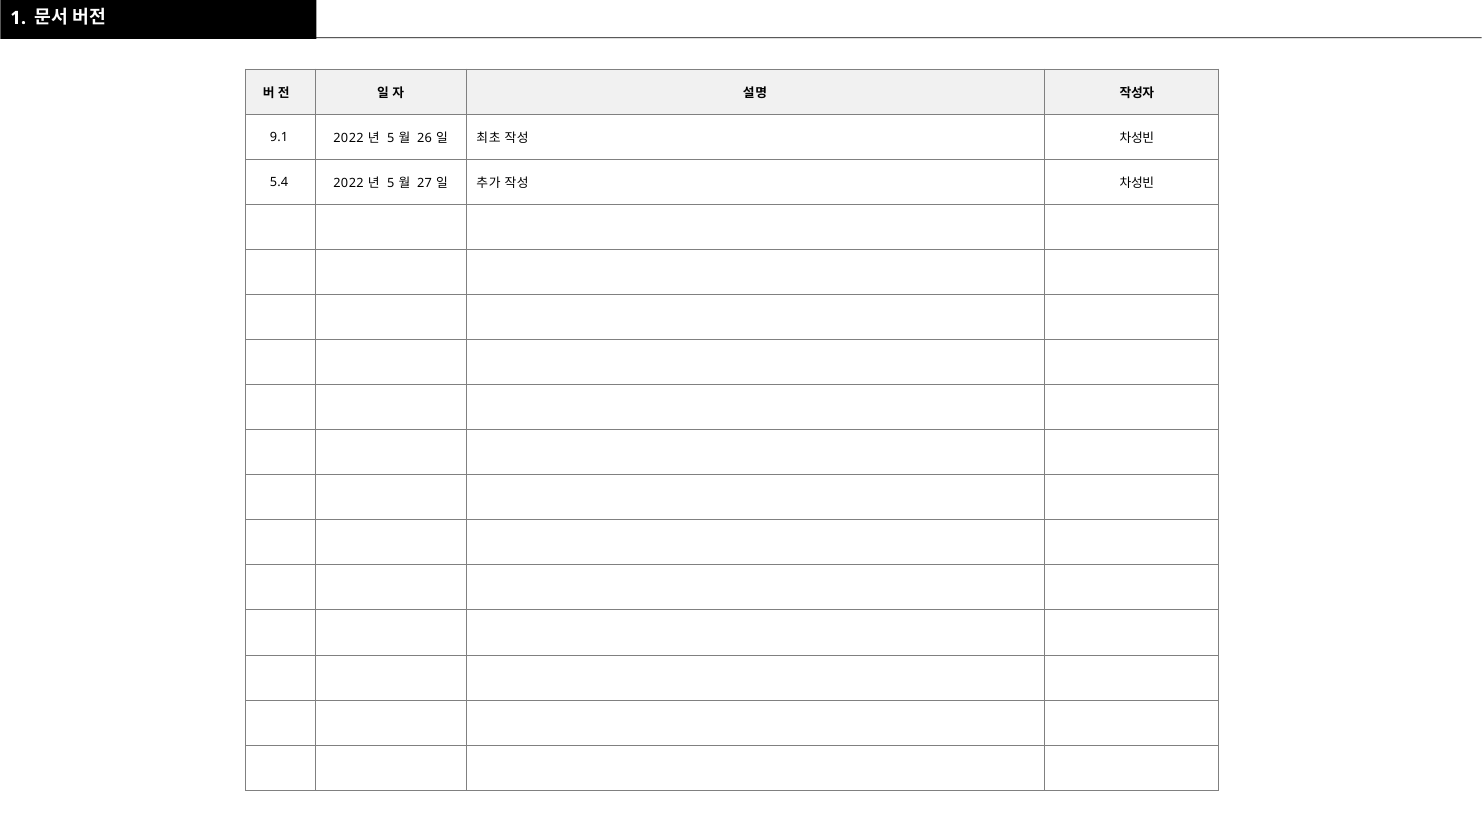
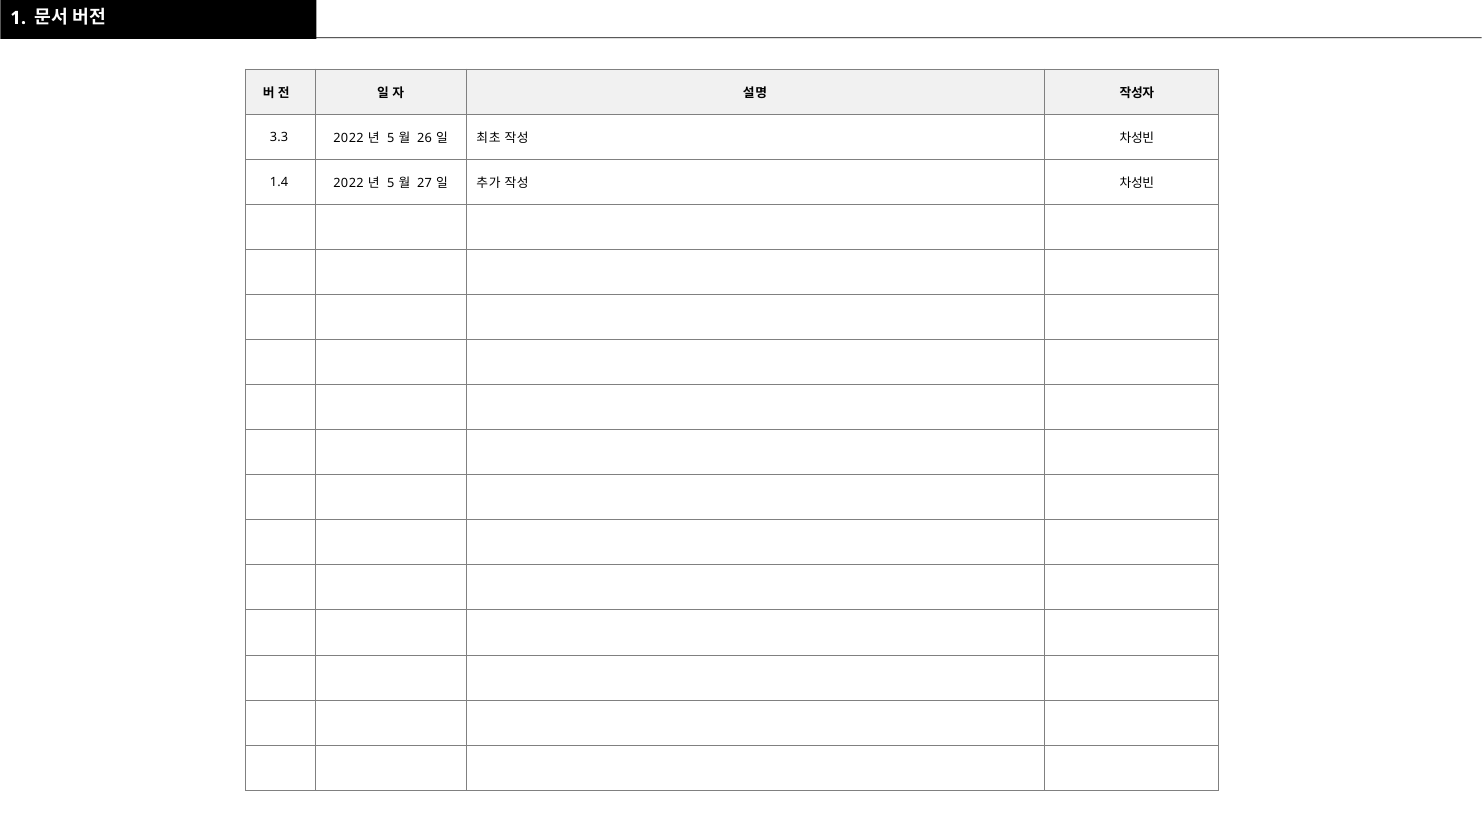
9.1: 9.1 -> 3.3
5.4: 5.4 -> 1.4
